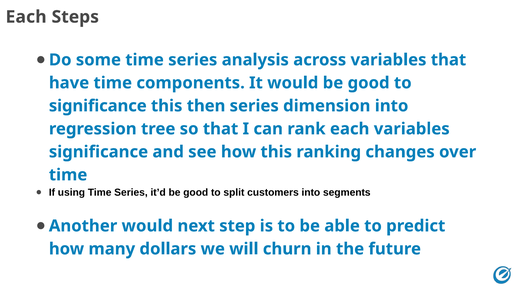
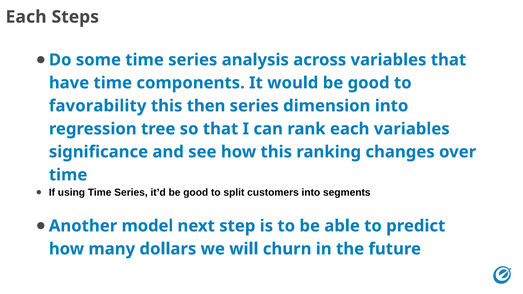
significance at (98, 106): significance -> favorability
Another would: would -> model
